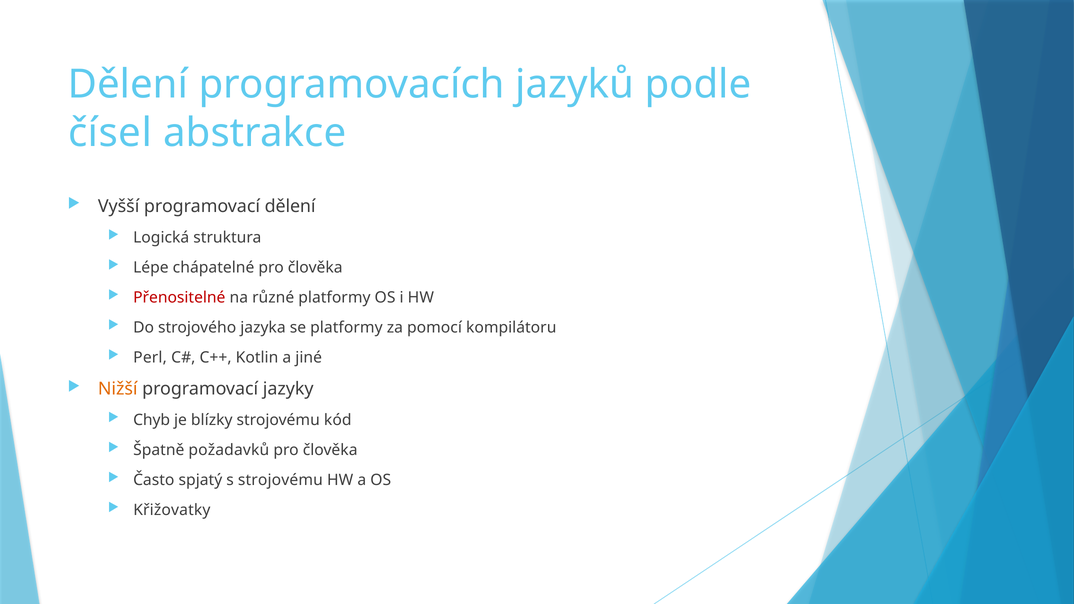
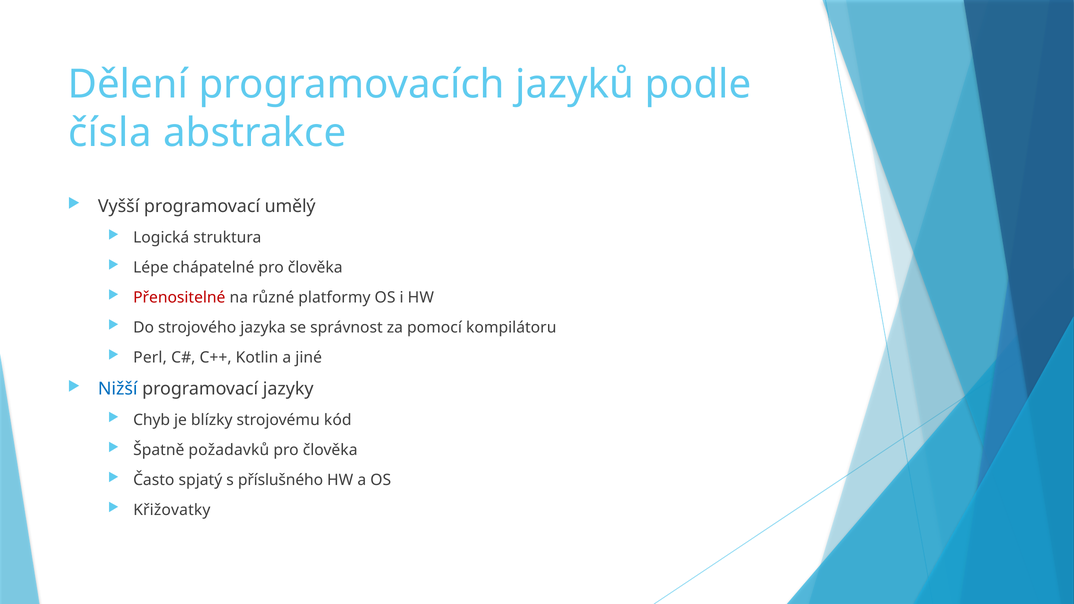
čísel: čísel -> čísla
programovací dělení: dělení -> umělý
se platformy: platformy -> správnost
Nižší colour: orange -> blue
s strojovému: strojovému -> příslušného
